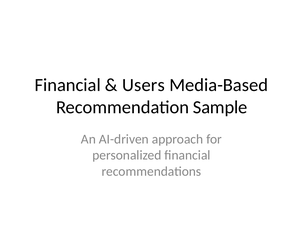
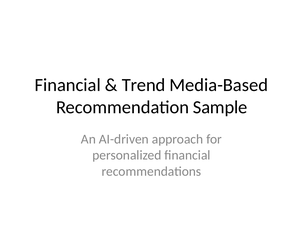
Users: Users -> Trend
